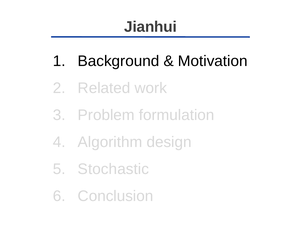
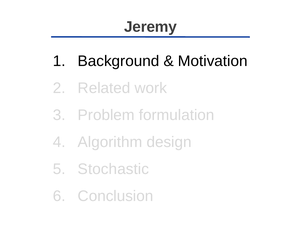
Jianhui: Jianhui -> Jeremy
